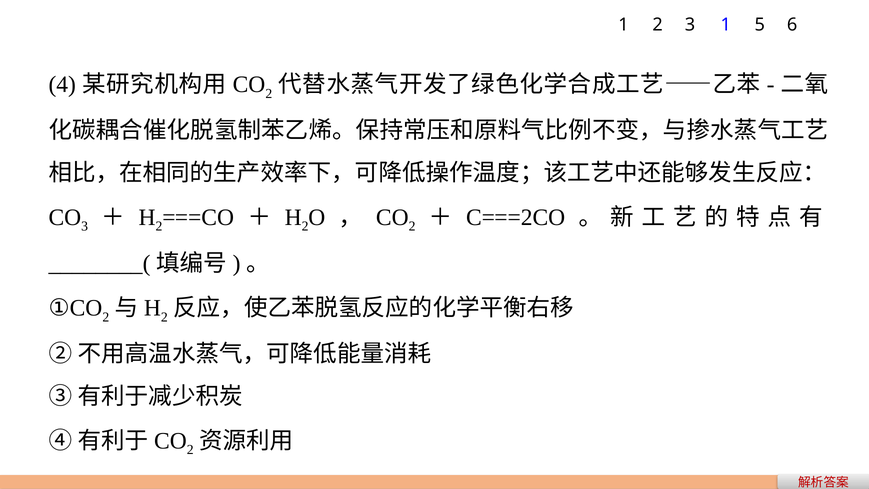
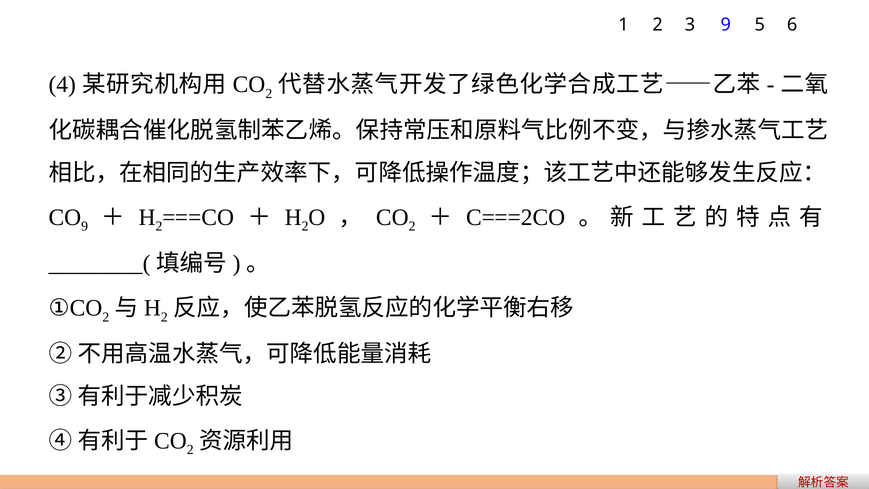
3 1: 1 -> 9
3 at (85, 226): 3 -> 9
